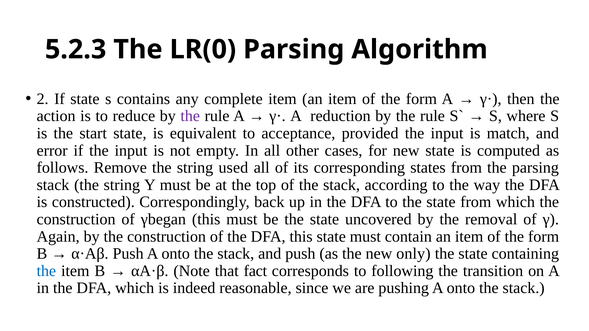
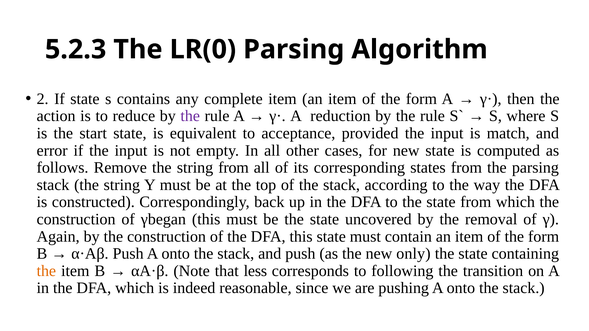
string used: used -> from
the at (46, 271) colour: blue -> orange
fact: fact -> less
